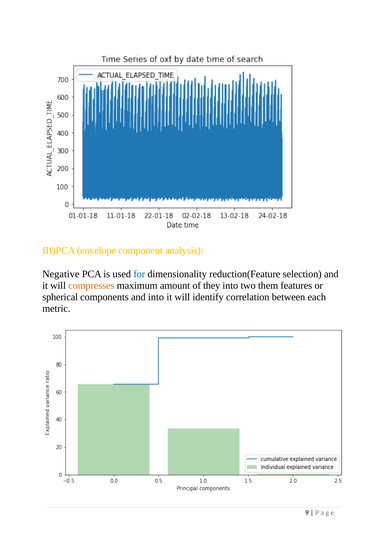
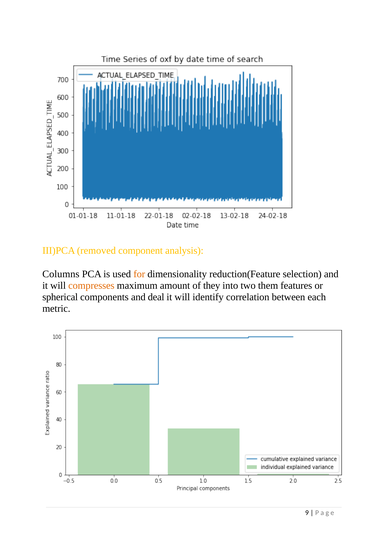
envelope: envelope -> removed
Negative: Negative -> Columns
for colour: blue -> orange
and into: into -> deal
